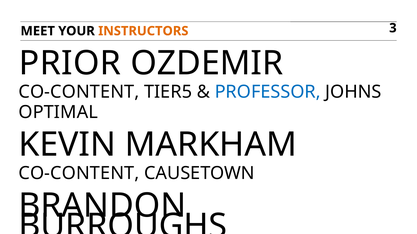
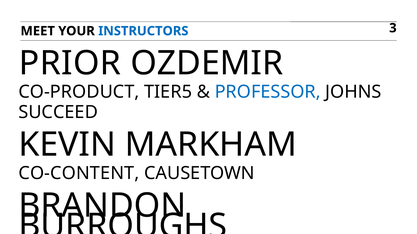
INSTRUCTORS colour: orange -> blue
CO-CONTENT at (79, 92): CO-CONTENT -> CO-PRODUCT
OPTIMAL: OPTIMAL -> SUCCEED
